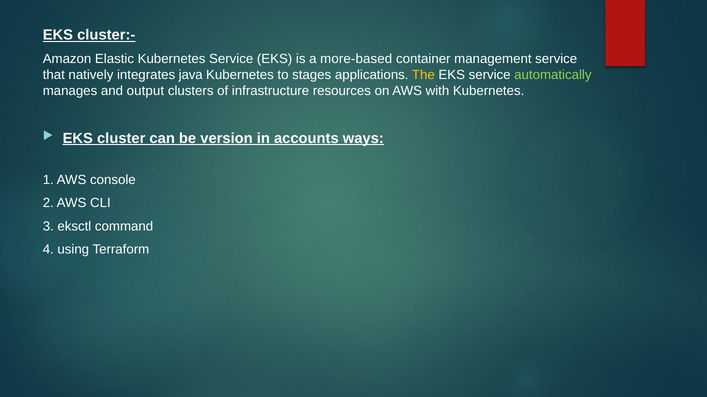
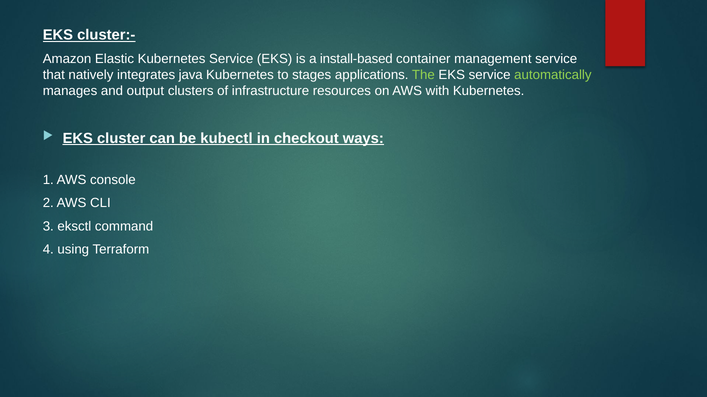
more-based: more-based -> install-based
The colour: yellow -> light green
version: version -> kubectl
accounts: accounts -> checkout
